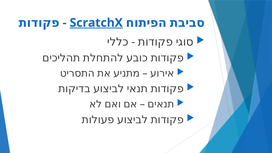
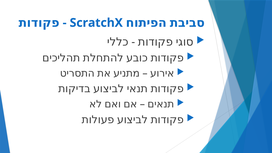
ScratchX underline: present -> none
